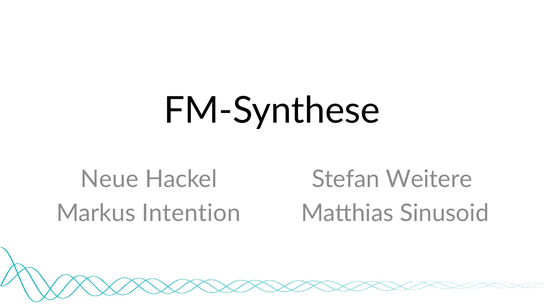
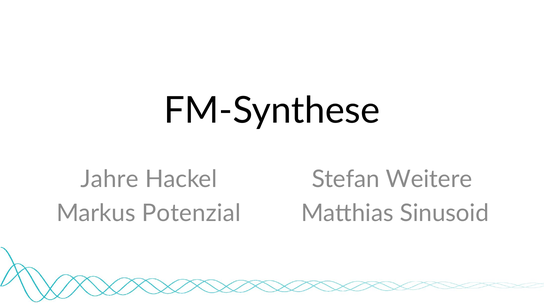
Neue: Neue -> Jahre
Intention: Intention -> Potenzial
